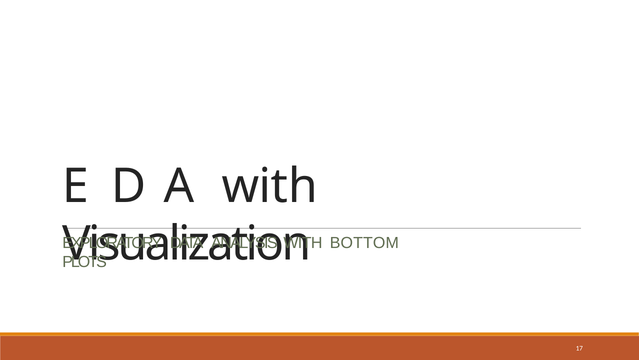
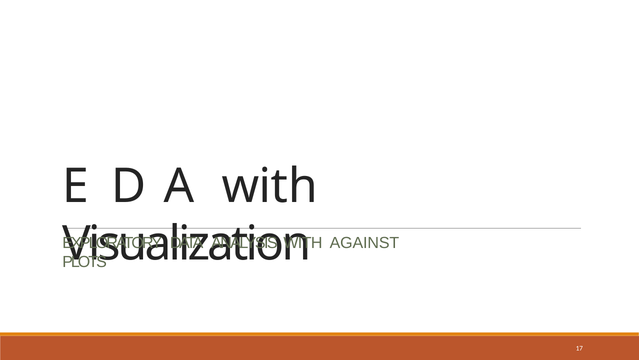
BOTTOM: BOTTOM -> AGAINST
